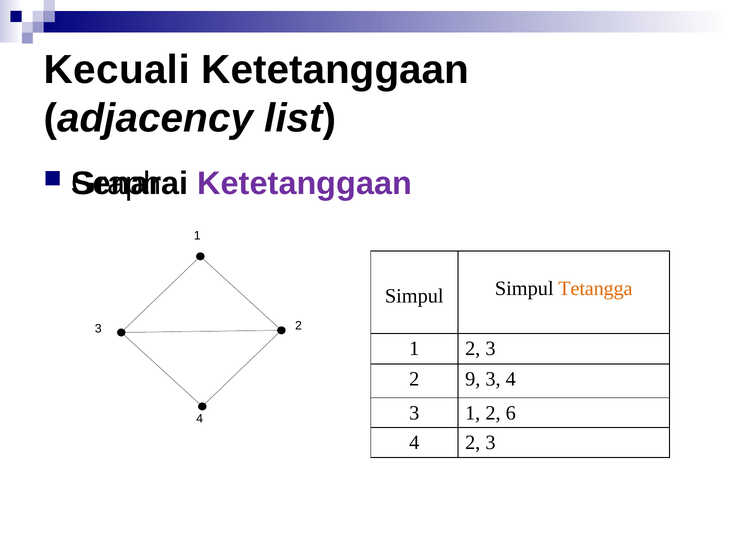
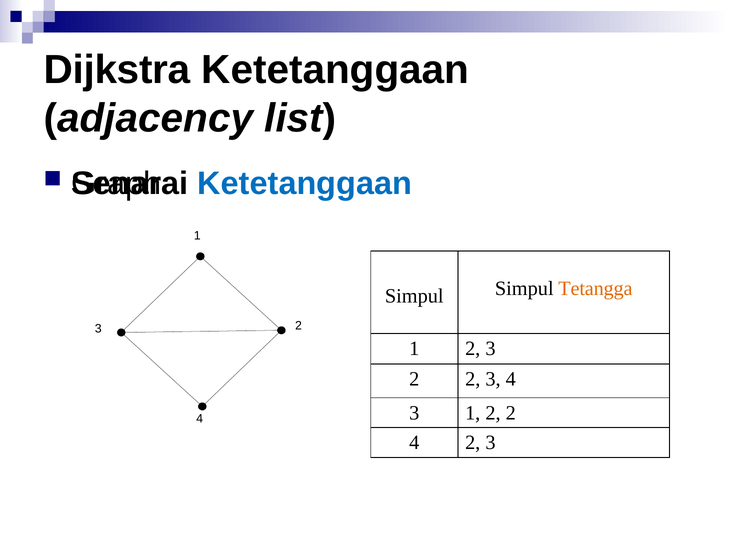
Kecuali: Kecuali -> Dijkstra
Ketetanggaan at (305, 184) colour: purple -> blue
9 at (473, 379): 9 -> 2
1 2 6: 6 -> 2
